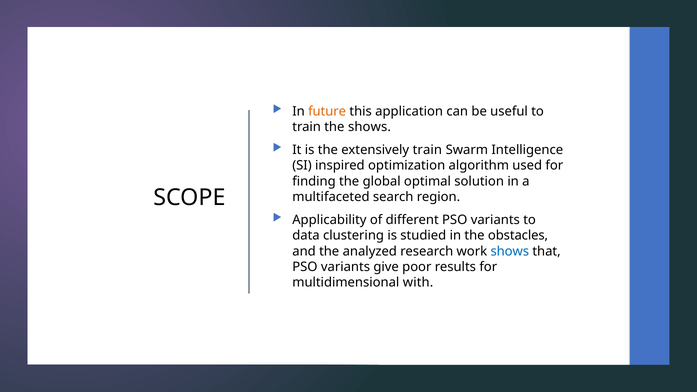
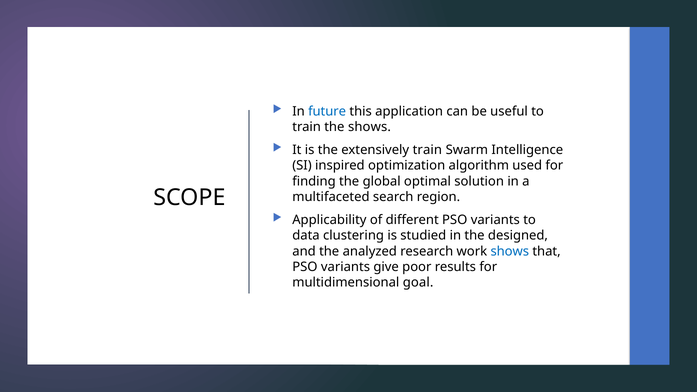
future colour: orange -> blue
obstacles: obstacles -> designed
with: with -> goal
